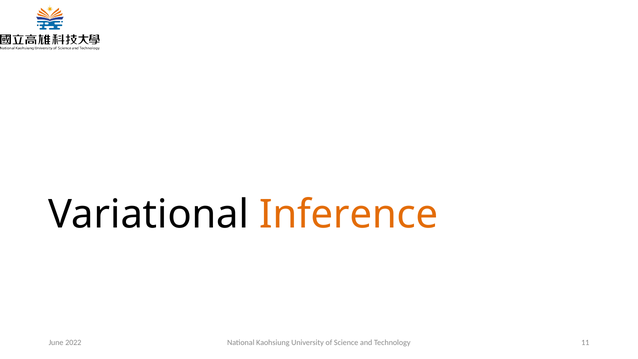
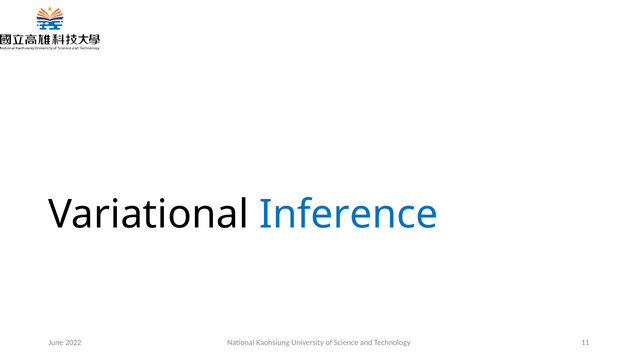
Inference colour: orange -> blue
